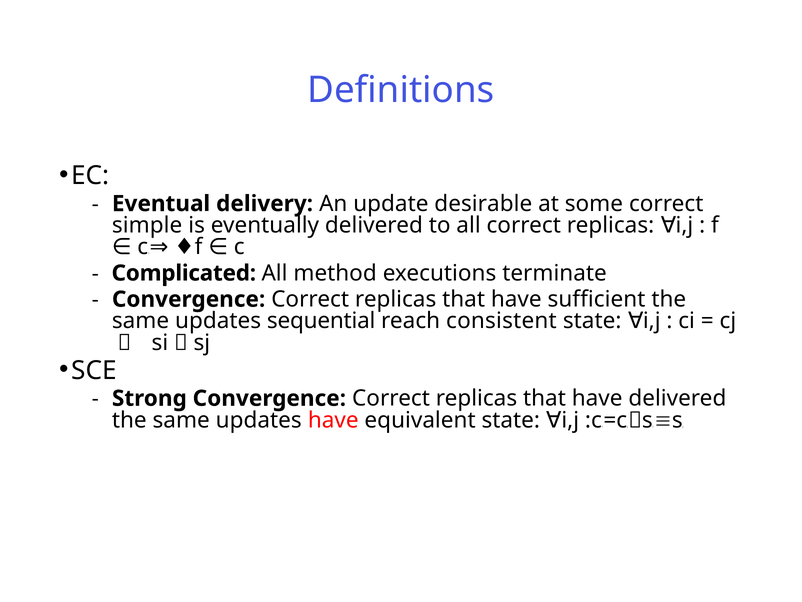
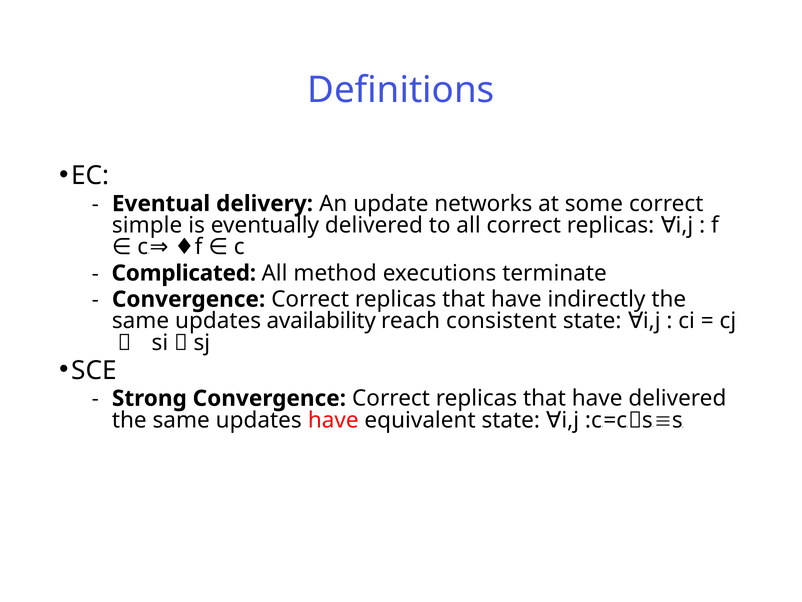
desirable: desirable -> networks
sufficient: sufficient -> indirectly
sequential: sequential -> availability
